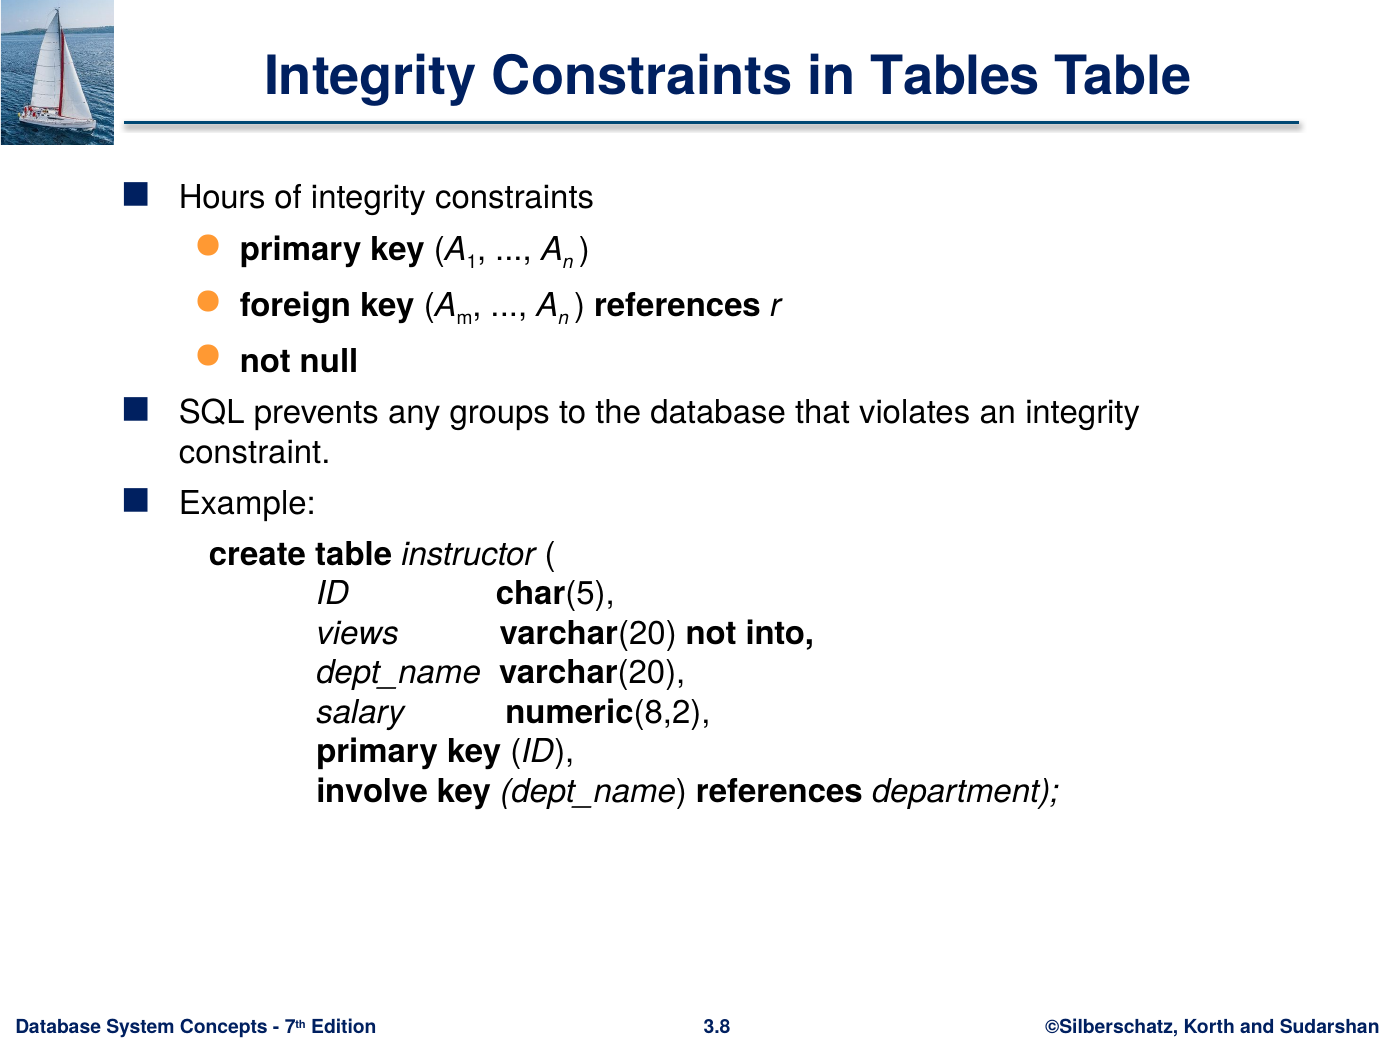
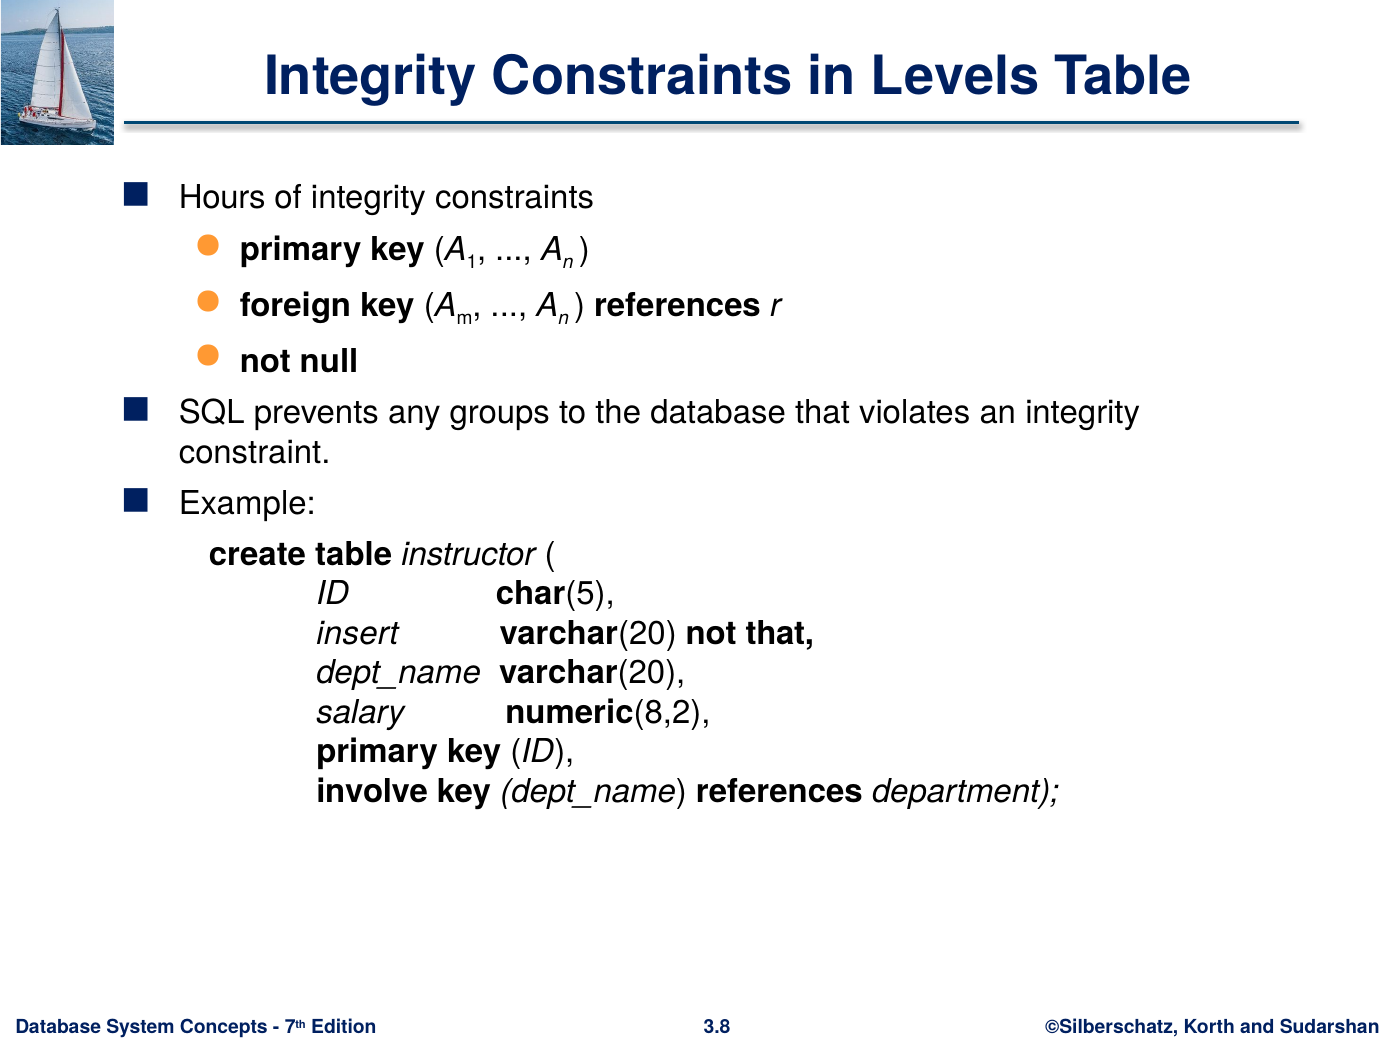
Tables: Tables -> Levels
views: views -> insert
not into: into -> that
